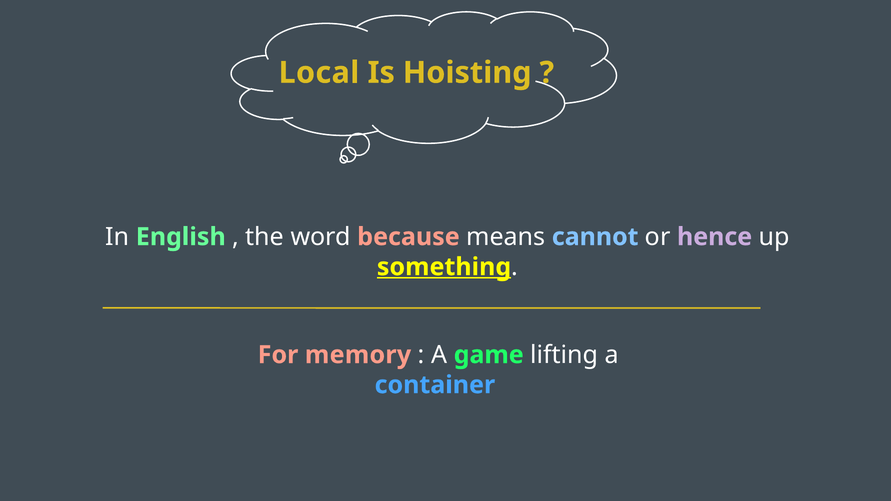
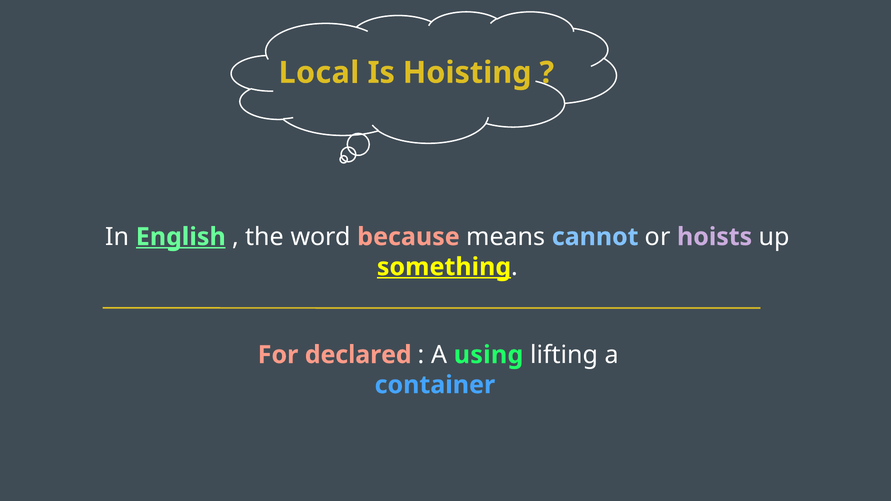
English underline: none -> present
hence: hence -> hoists
memory: memory -> declared
game: game -> using
